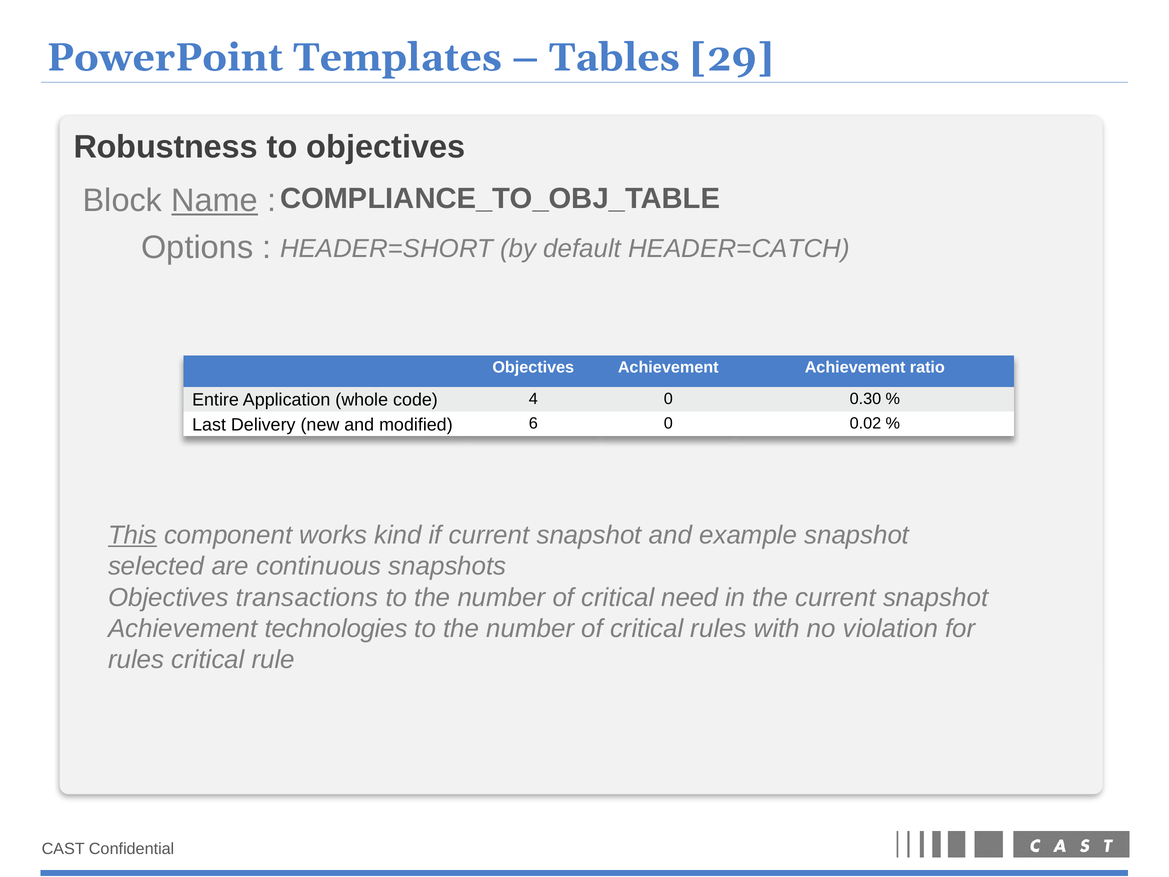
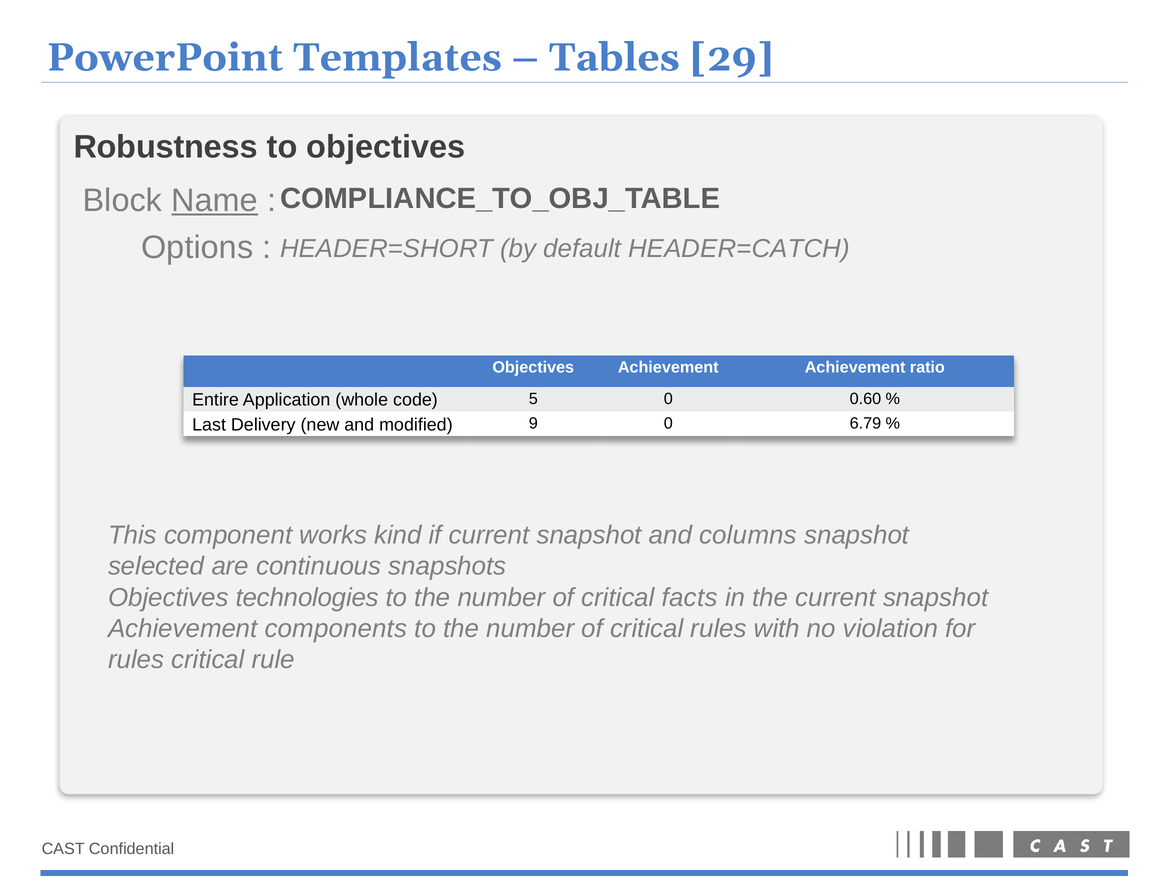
4: 4 -> 5
0.30: 0.30 -> 0.60
6: 6 -> 9
0.02: 0.02 -> 6.79
This underline: present -> none
example: example -> columns
transactions: transactions -> technologies
need: need -> facts
technologies: technologies -> components
